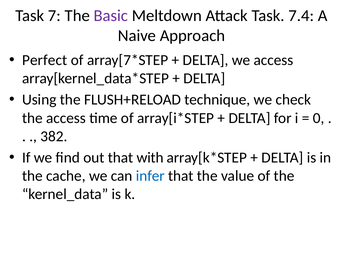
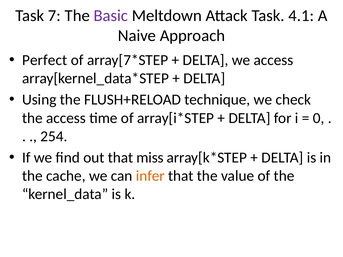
7.4: 7.4 -> 4.1
382: 382 -> 254
with: with -> miss
infer colour: blue -> orange
